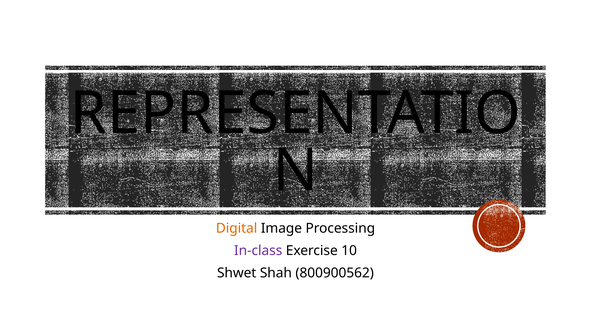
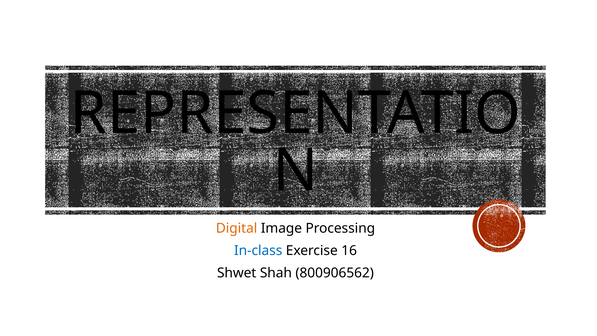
In-class colour: purple -> blue
10: 10 -> 16
800900562: 800900562 -> 800906562
